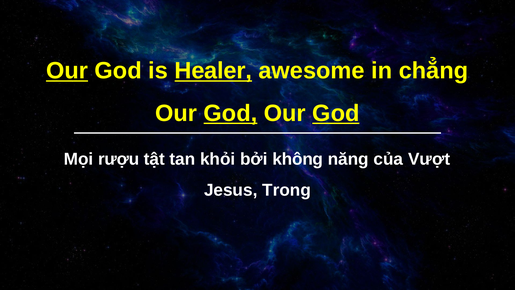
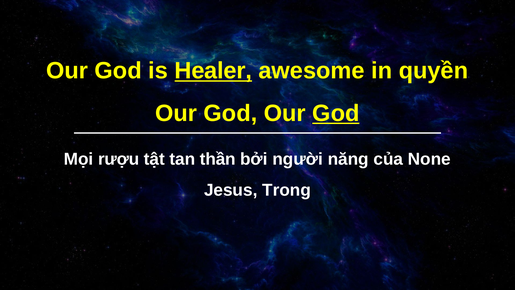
Our at (67, 71) underline: present -> none
chẳng: chẳng -> quyền
God at (230, 113) underline: present -> none
khỏi: khỏi -> thần
không: không -> người
Vượt: Vượt -> None
